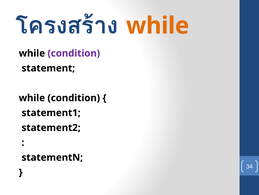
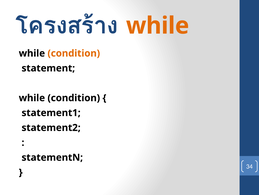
condition at (74, 53) colour: purple -> orange
